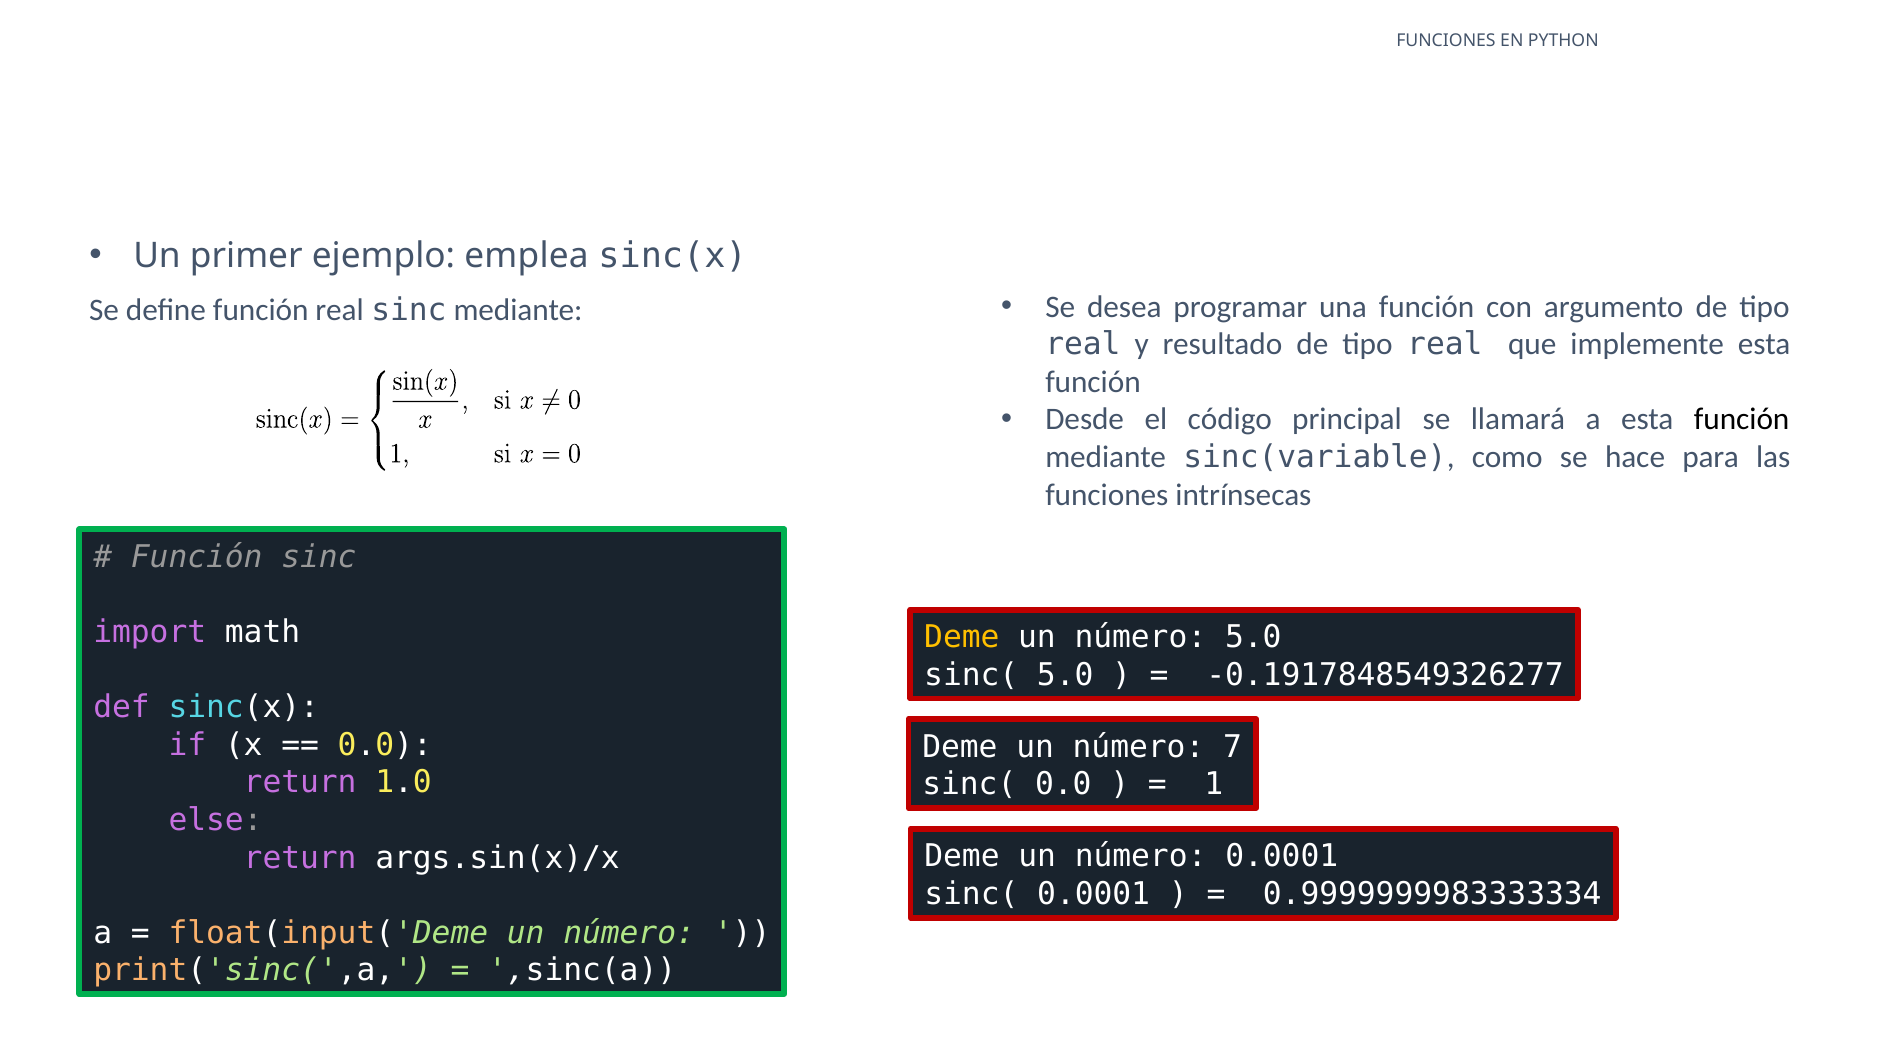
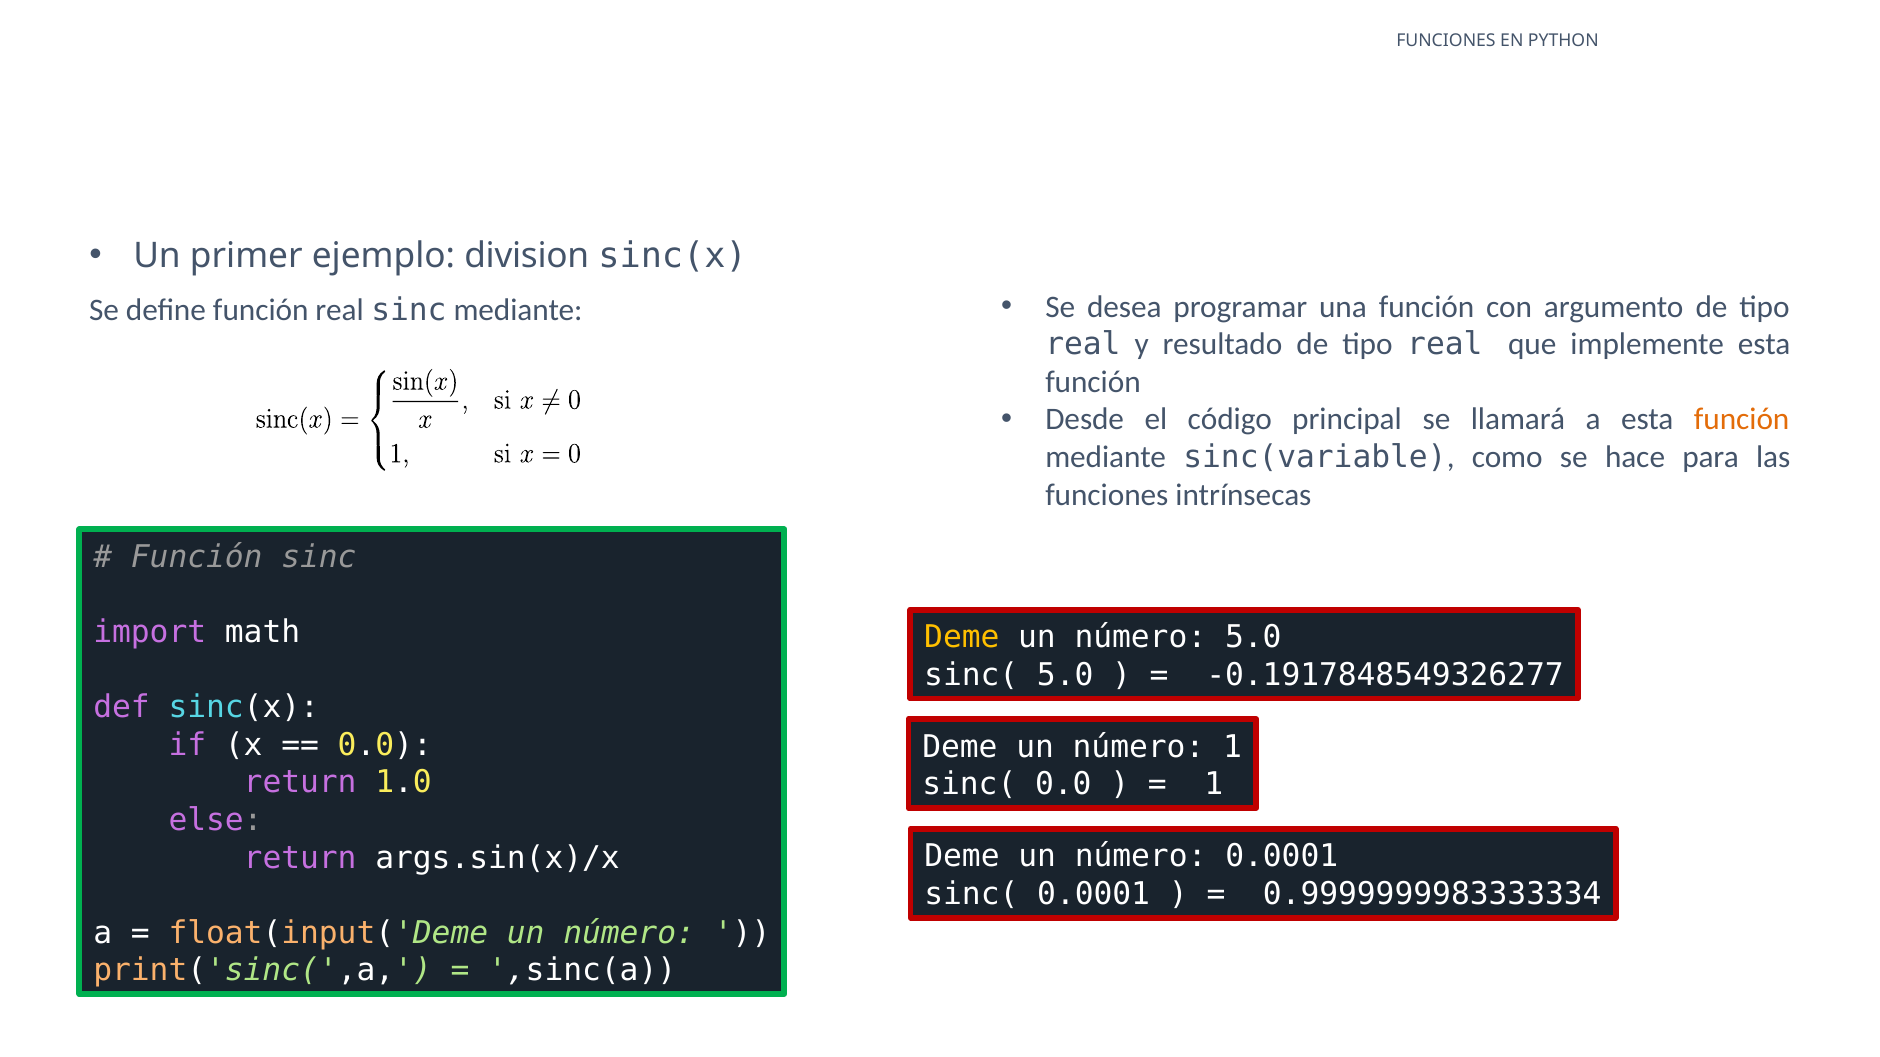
emplea: emplea -> division
función at (1742, 420) colour: black -> orange
número 7: 7 -> 1
